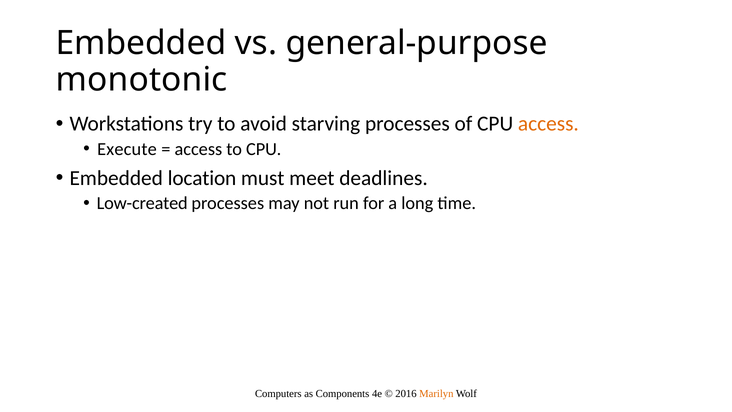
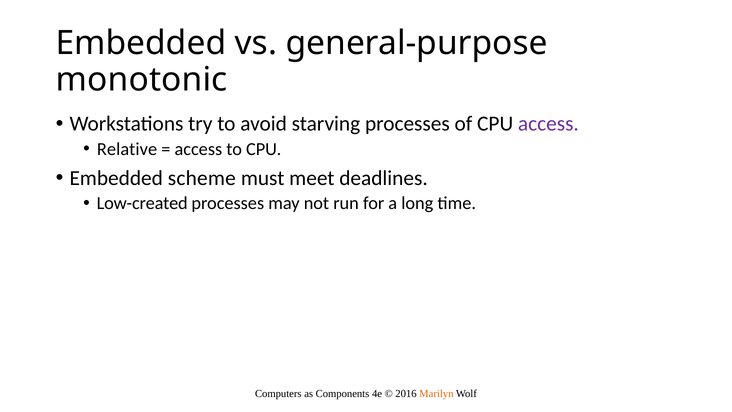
access at (548, 124) colour: orange -> purple
Execute: Execute -> Relative
location: location -> scheme
